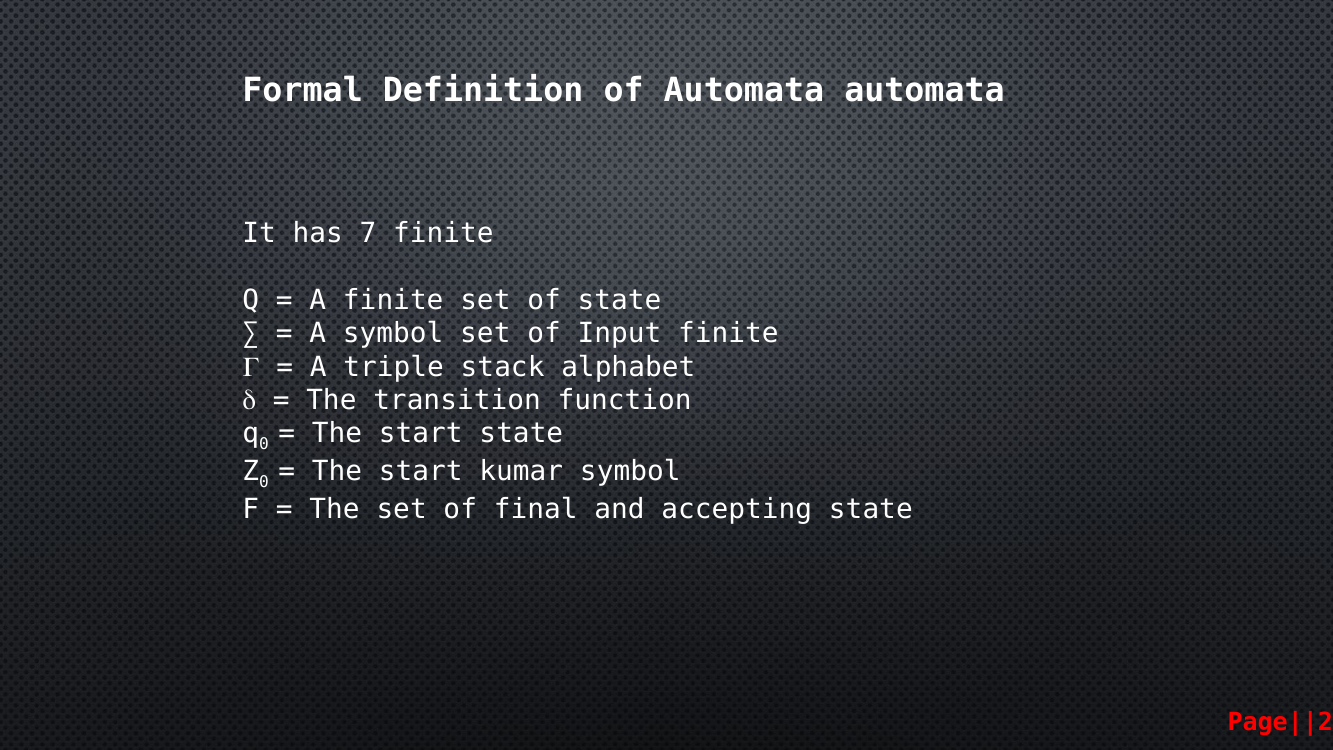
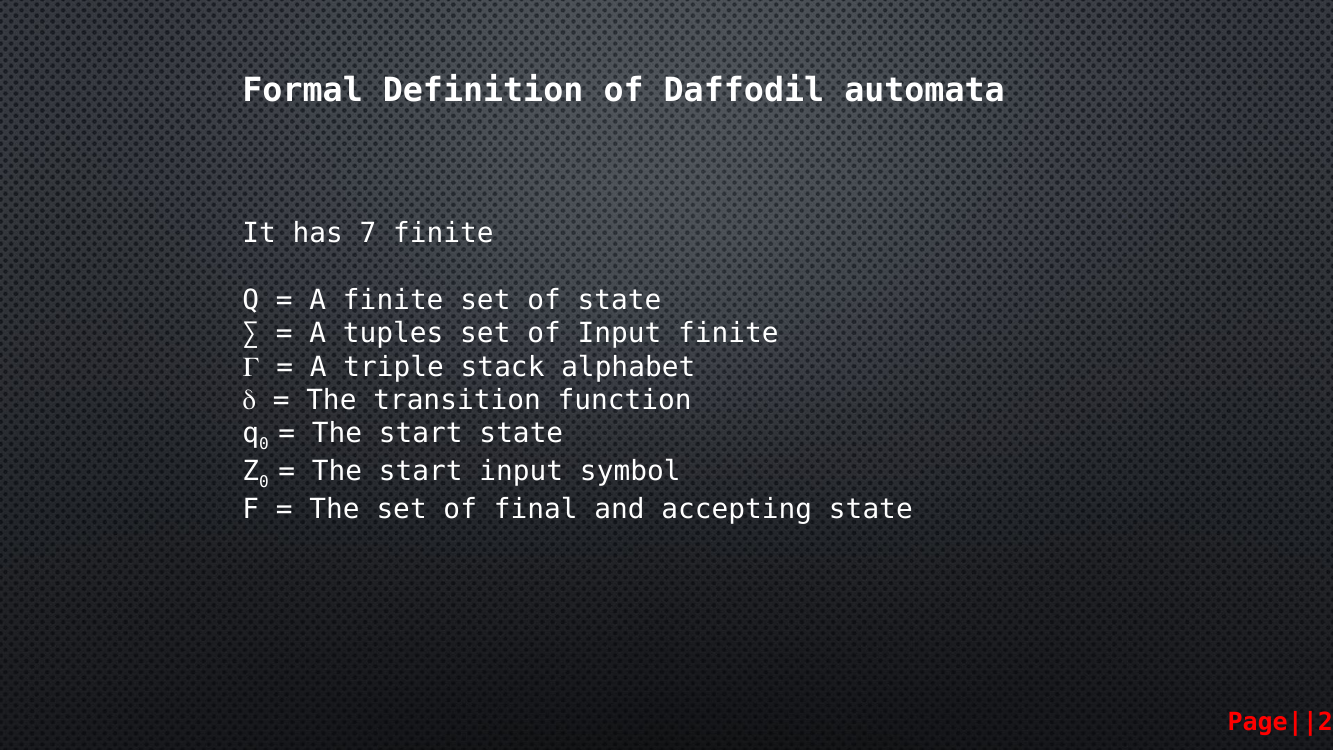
of Automata: Automata -> Daffodil
A symbol: symbol -> tuples
start kumar: kumar -> input
